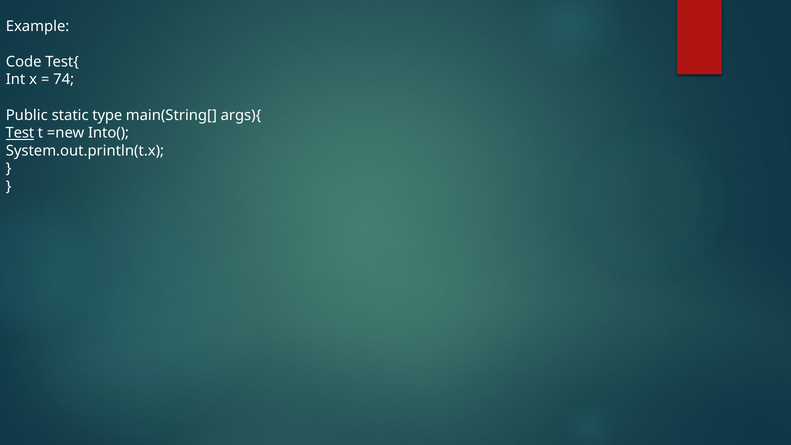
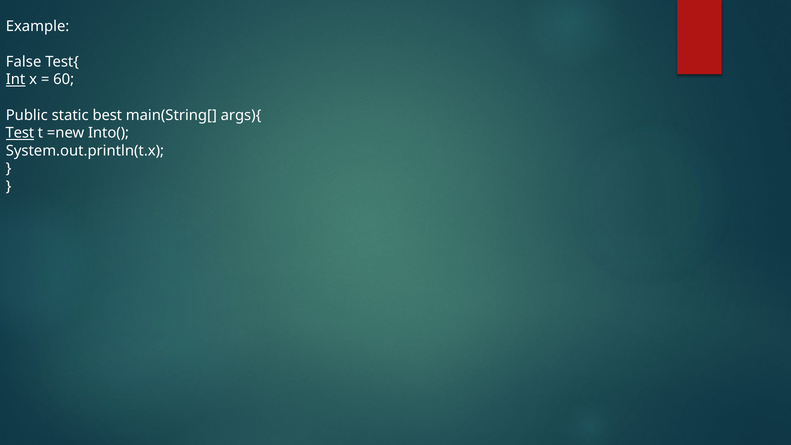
Code: Code -> False
Int underline: none -> present
74: 74 -> 60
type: type -> best
